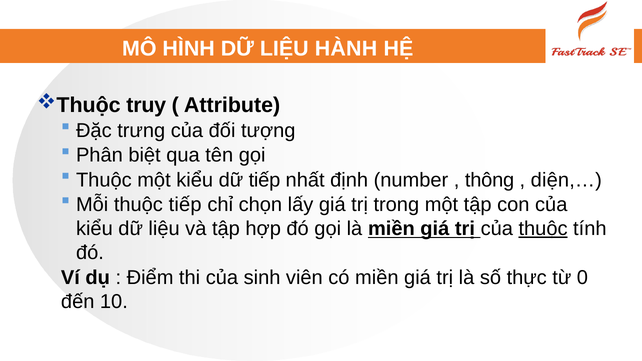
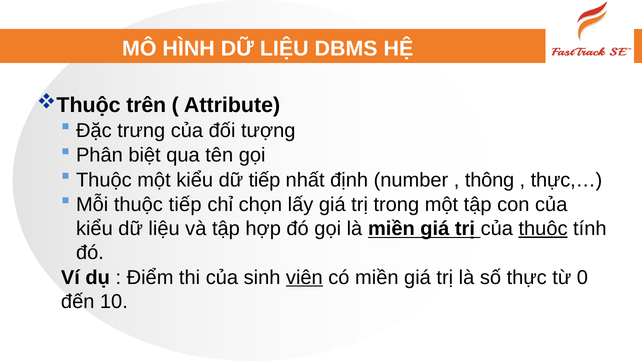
HÀNH: HÀNH -> DBMS
truy: truy -> trên
diện,…: diện,… -> thực,…
viên underline: none -> present
